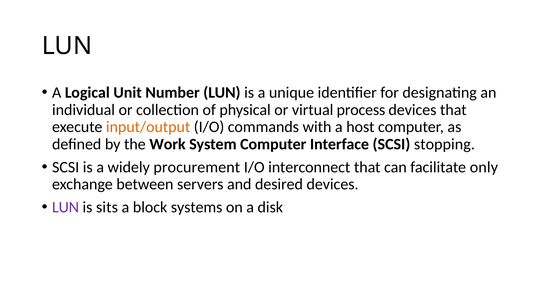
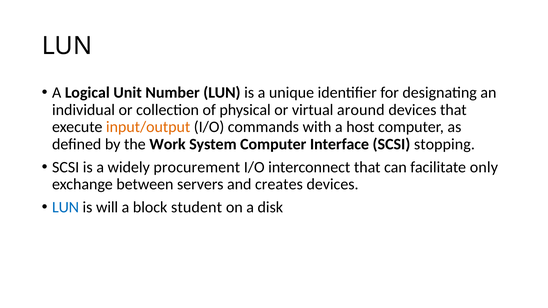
process: process -> around
desired: desired -> creates
LUN at (66, 207) colour: purple -> blue
sits: sits -> will
systems: systems -> student
